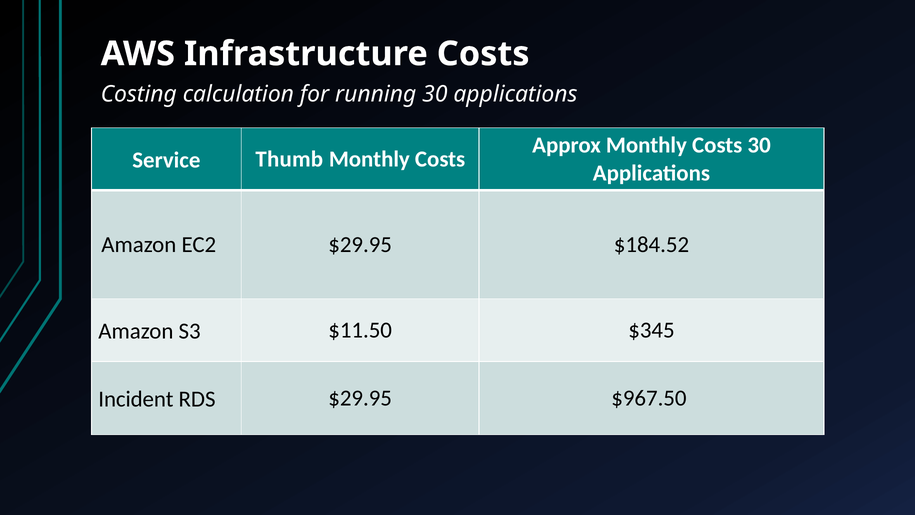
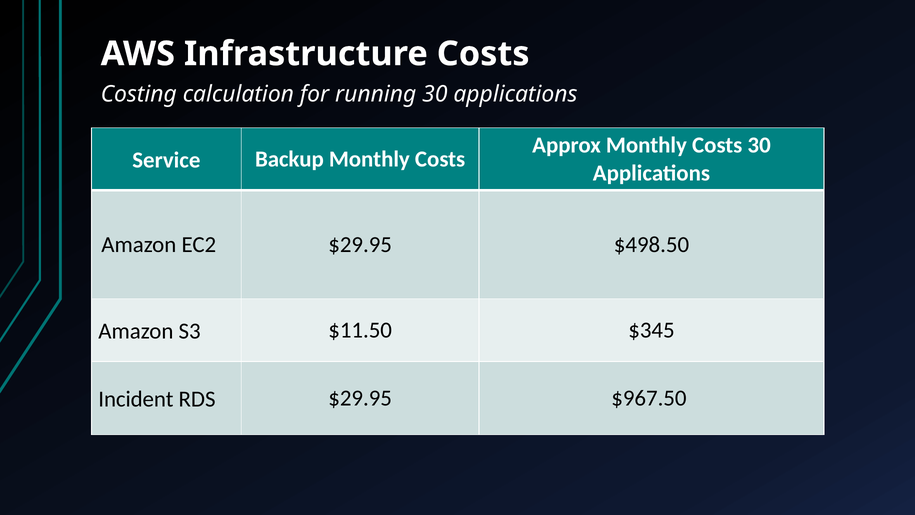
Thumb: Thumb -> Backup
$184.52: $184.52 -> $498.50
